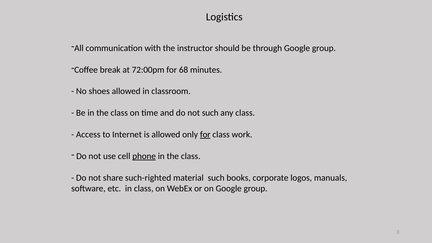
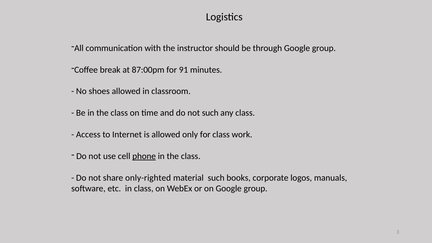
72:00pm: 72:00pm -> 87:00pm
68: 68 -> 91
for at (205, 135) underline: present -> none
such-righted: such-righted -> only-righted
